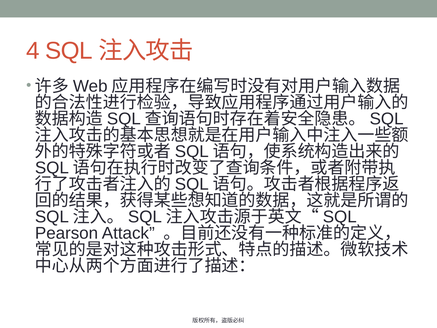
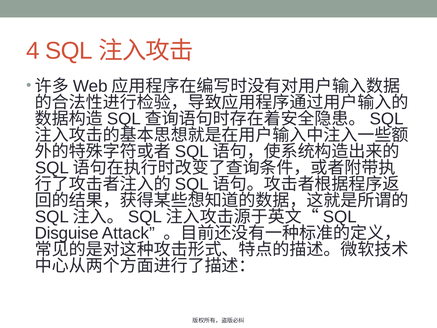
Pearson: Pearson -> Disguise
